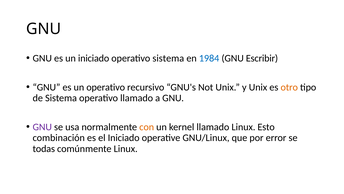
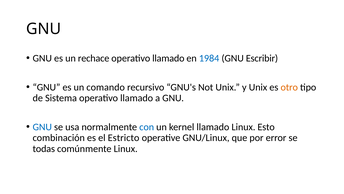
un iniciado: iniciado -> rechace
sistema at (168, 58): sistema -> llamado
un operativo: operativo -> comando
GNU at (42, 127) colour: purple -> blue
con colour: orange -> blue
el Iniciado: Iniciado -> Estricto
